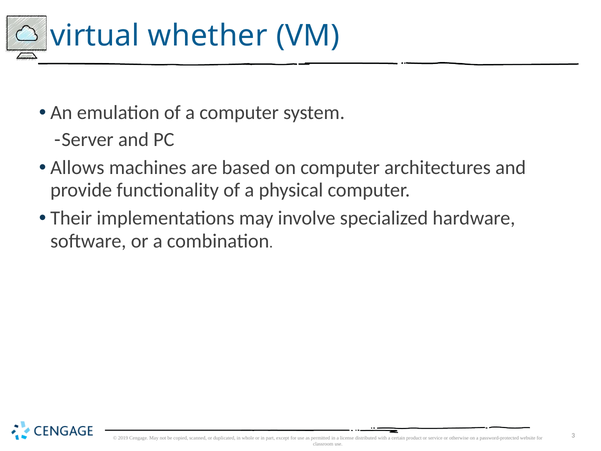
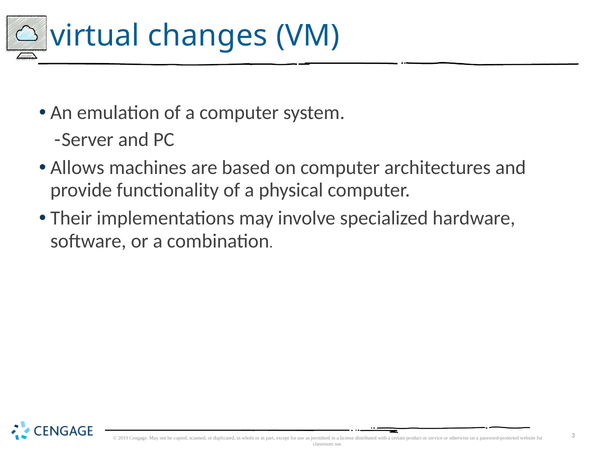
whether: whether -> changes
